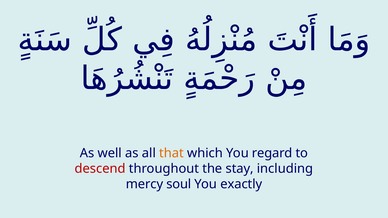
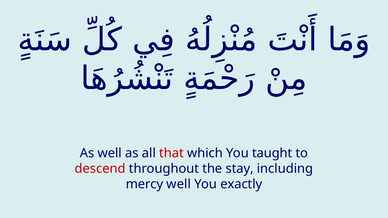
that colour: orange -> red
regard: regard -> taught
mercy soul: soul -> well
